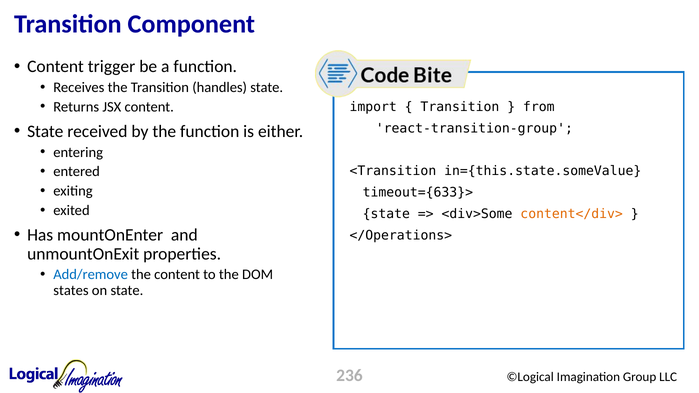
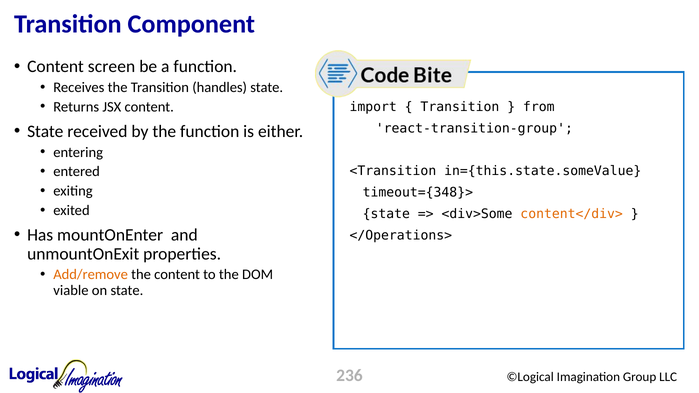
trigger: trigger -> screen
timeout={633}>: timeout={633}> -> timeout={348}>
Add/remove colour: blue -> orange
states: states -> viable
